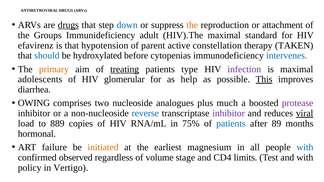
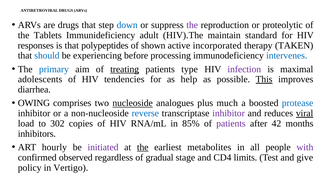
drugs at (68, 25) underline: present -> none
the at (192, 25) colour: orange -> purple
attachment: attachment -> proteolytic
Groups: Groups -> Tablets
HIV).The maximal: maximal -> maintain
efavirenz: efavirenz -> responses
hypotension: hypotension -> polypeptides
parent: parent -> shown
constellation: constellation -> incorporated
hydroxylated: hydroxylated -> experiencing
cytopenias: cytopenias -> processing
primary colour: orange -> blue
glomerular: glomerular -> tendencies
nucleoside underline: none -> present
protease colour: purple -> blue
889: 889 -> 302
75%: 75% -> 85%
patients at (231, 124) colour: blue -> purple
89: 89 -> 42
hormonal: hormonal -> inhibitors
failure: failure -> hourly
initiated colour: orange -> purple
the at (143, 147) underline: none -> present
magnesium: magnesium -> metabolites
with at (305, 147) colour: blue -> purple
volume: volume -> gradual
and with: with -> give
